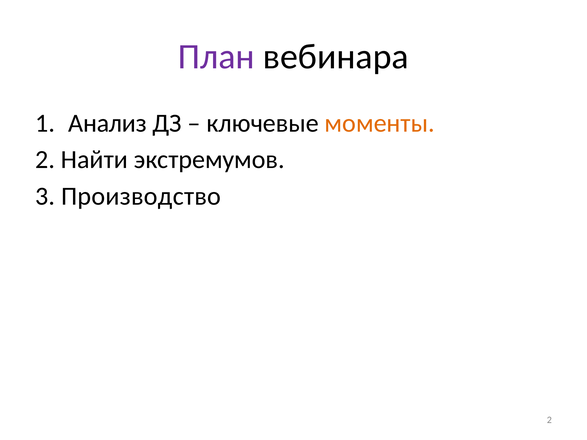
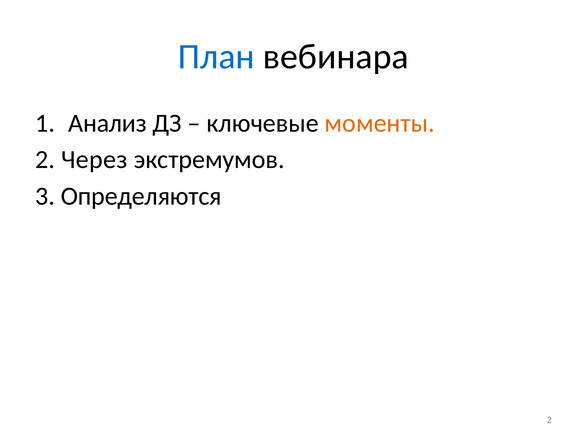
План colour: purple -> blue
Найти: Найти -> Через
Производство: Производство -> Определяются
